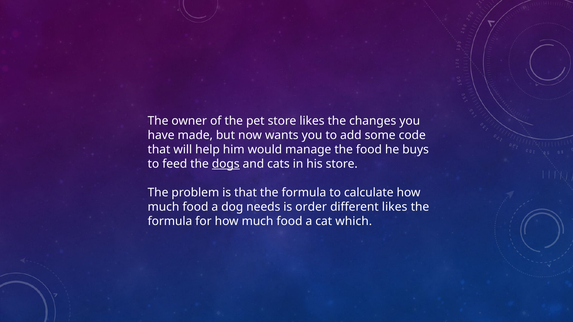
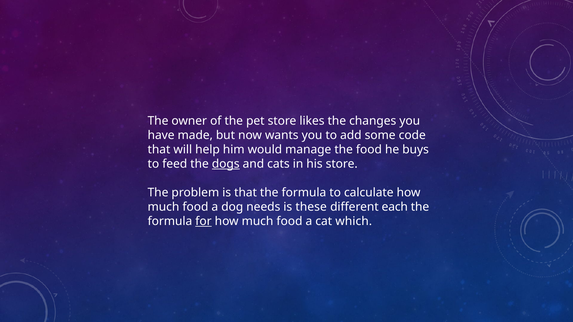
order: order -> these
different likes: likes -> each
for underline: none -> present
